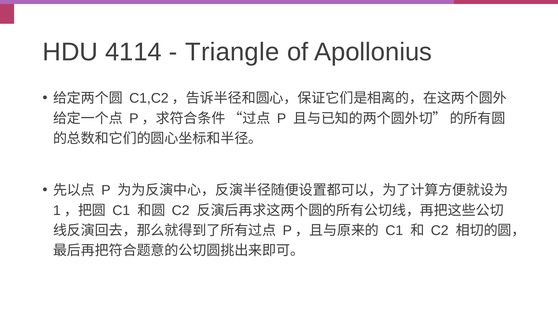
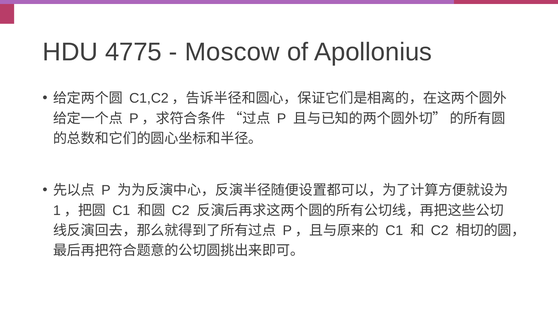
4114: 4114 -> 4775
Triangle: Triangle -> Moscow
